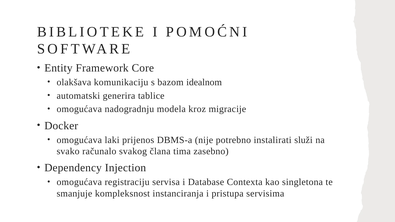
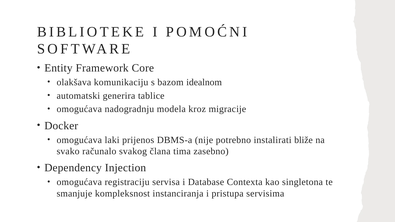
služi: služi -> bliže
